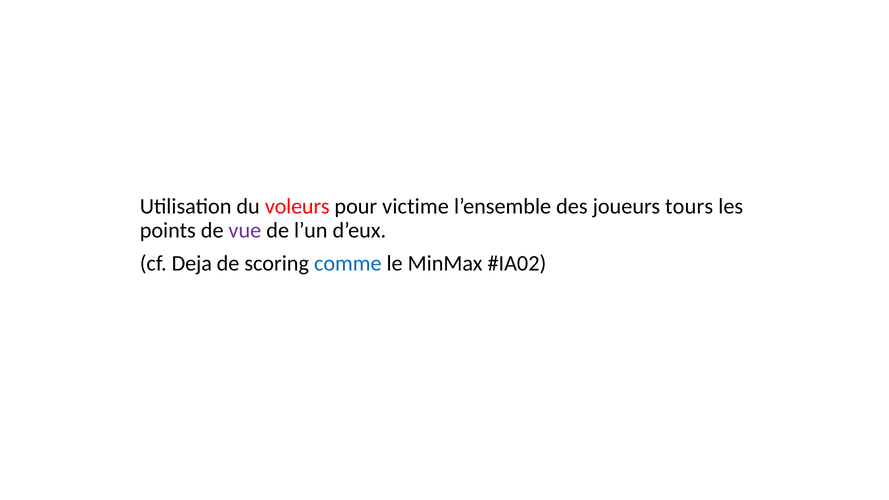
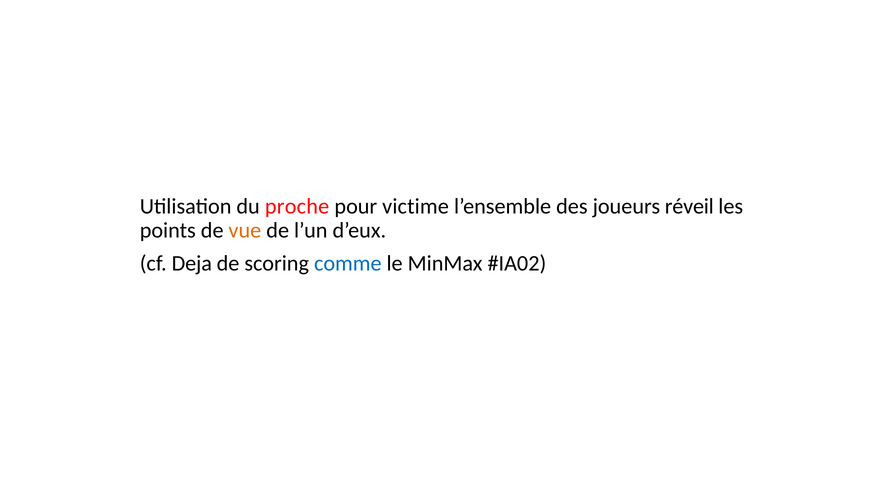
voleurs: voleurs -> proche
tours: tours -> réveil
vue colour: purple -> orange
